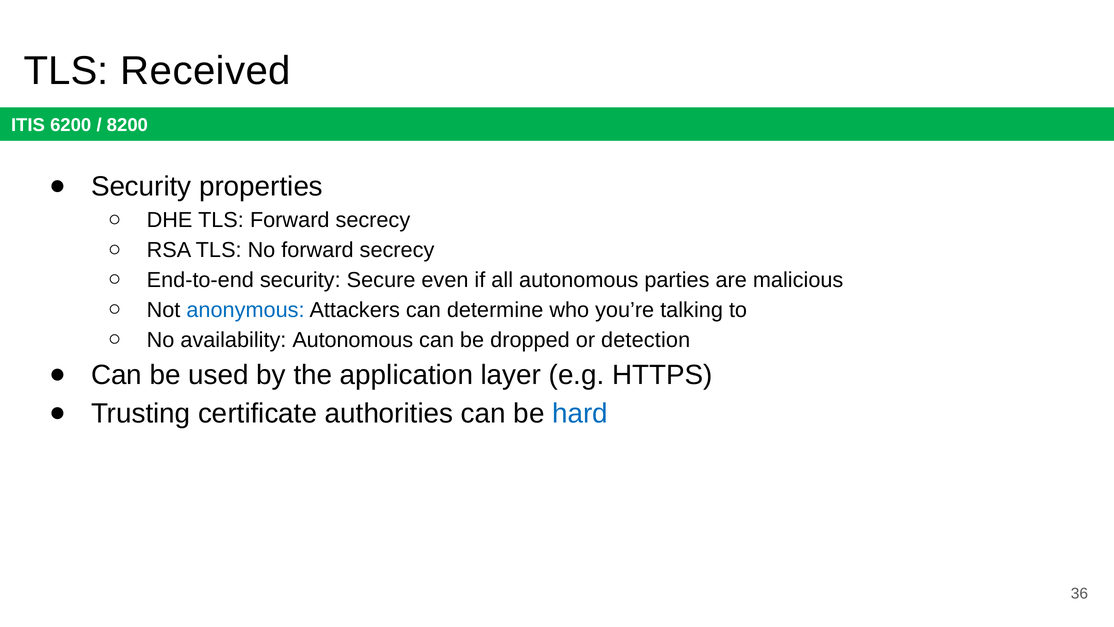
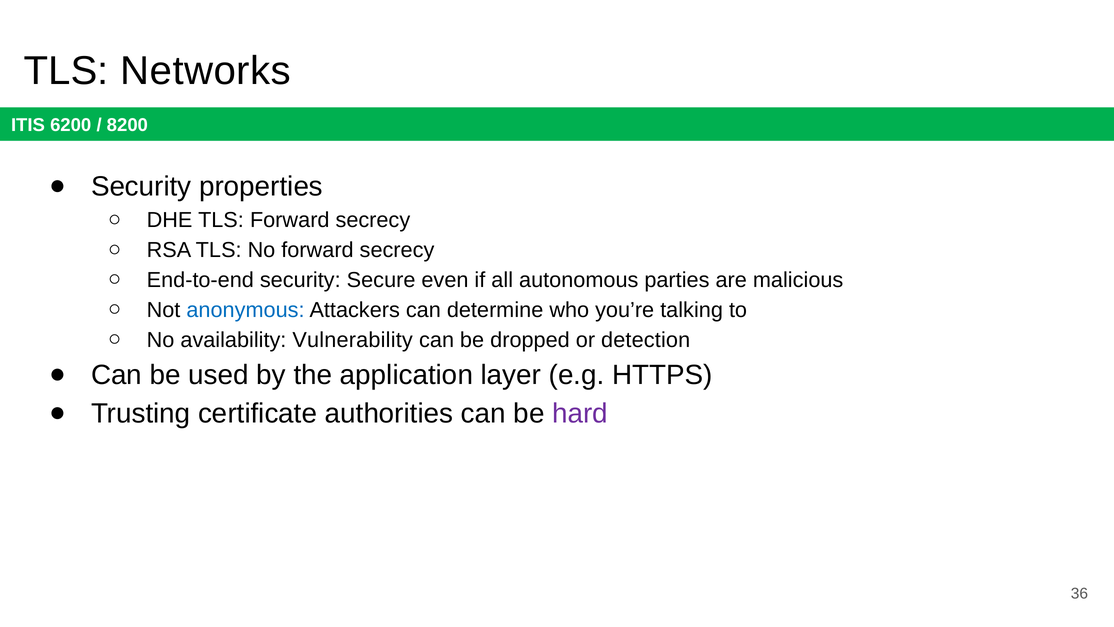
Received: Received -> Networks
availability Autonomous: Autonomous -> Vulnerability
hard colour: blue -> purple
